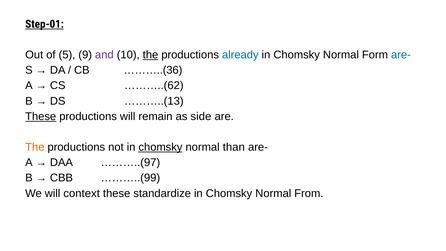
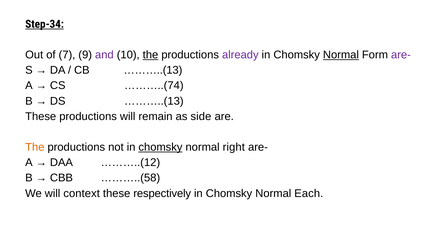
Step-01: Step-01 -> Step-34
5: 5 -> 7
already colour: blue -> purple
Normal at (341, 55) underline: none -> present
are- at (401, 55) colour: blue -> purple
CB ………..(36: ………..(36 -> ………..(13
………..(62: ………..(62 -> ………..(74
These at (41, 116) underline: present -> none
than: than -> right
………..(97: ………..(97 -> ………..(12
………..(99: ………..(99 -> ………..(58
standardize: standardize -> respectively
From: From -> Each
